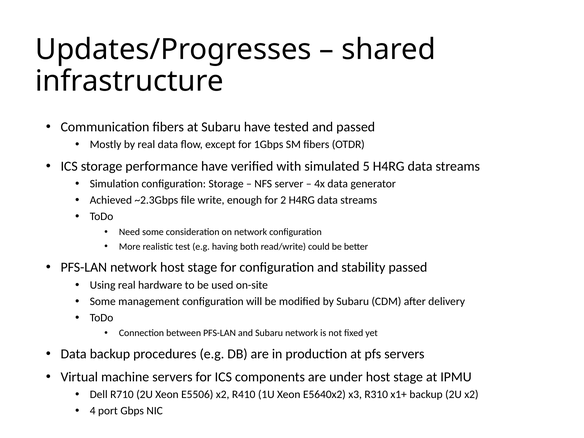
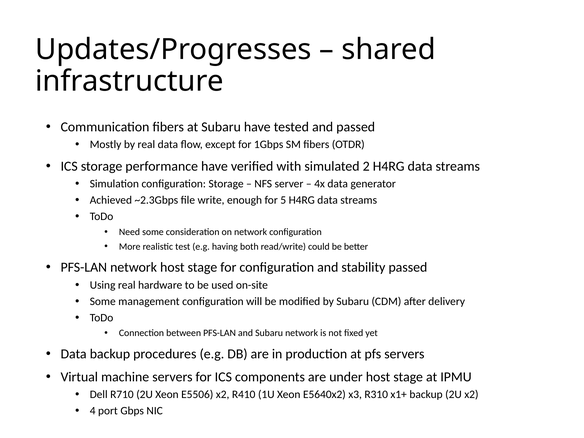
5: 5 -> 2
2: 2 -> 5
